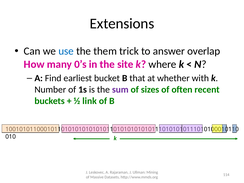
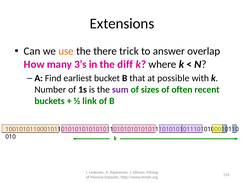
use colour: blue -> orange
them: them -> there
0’s: 0’s -> 3’s
site: site -> diff
whether: whether -> possible
